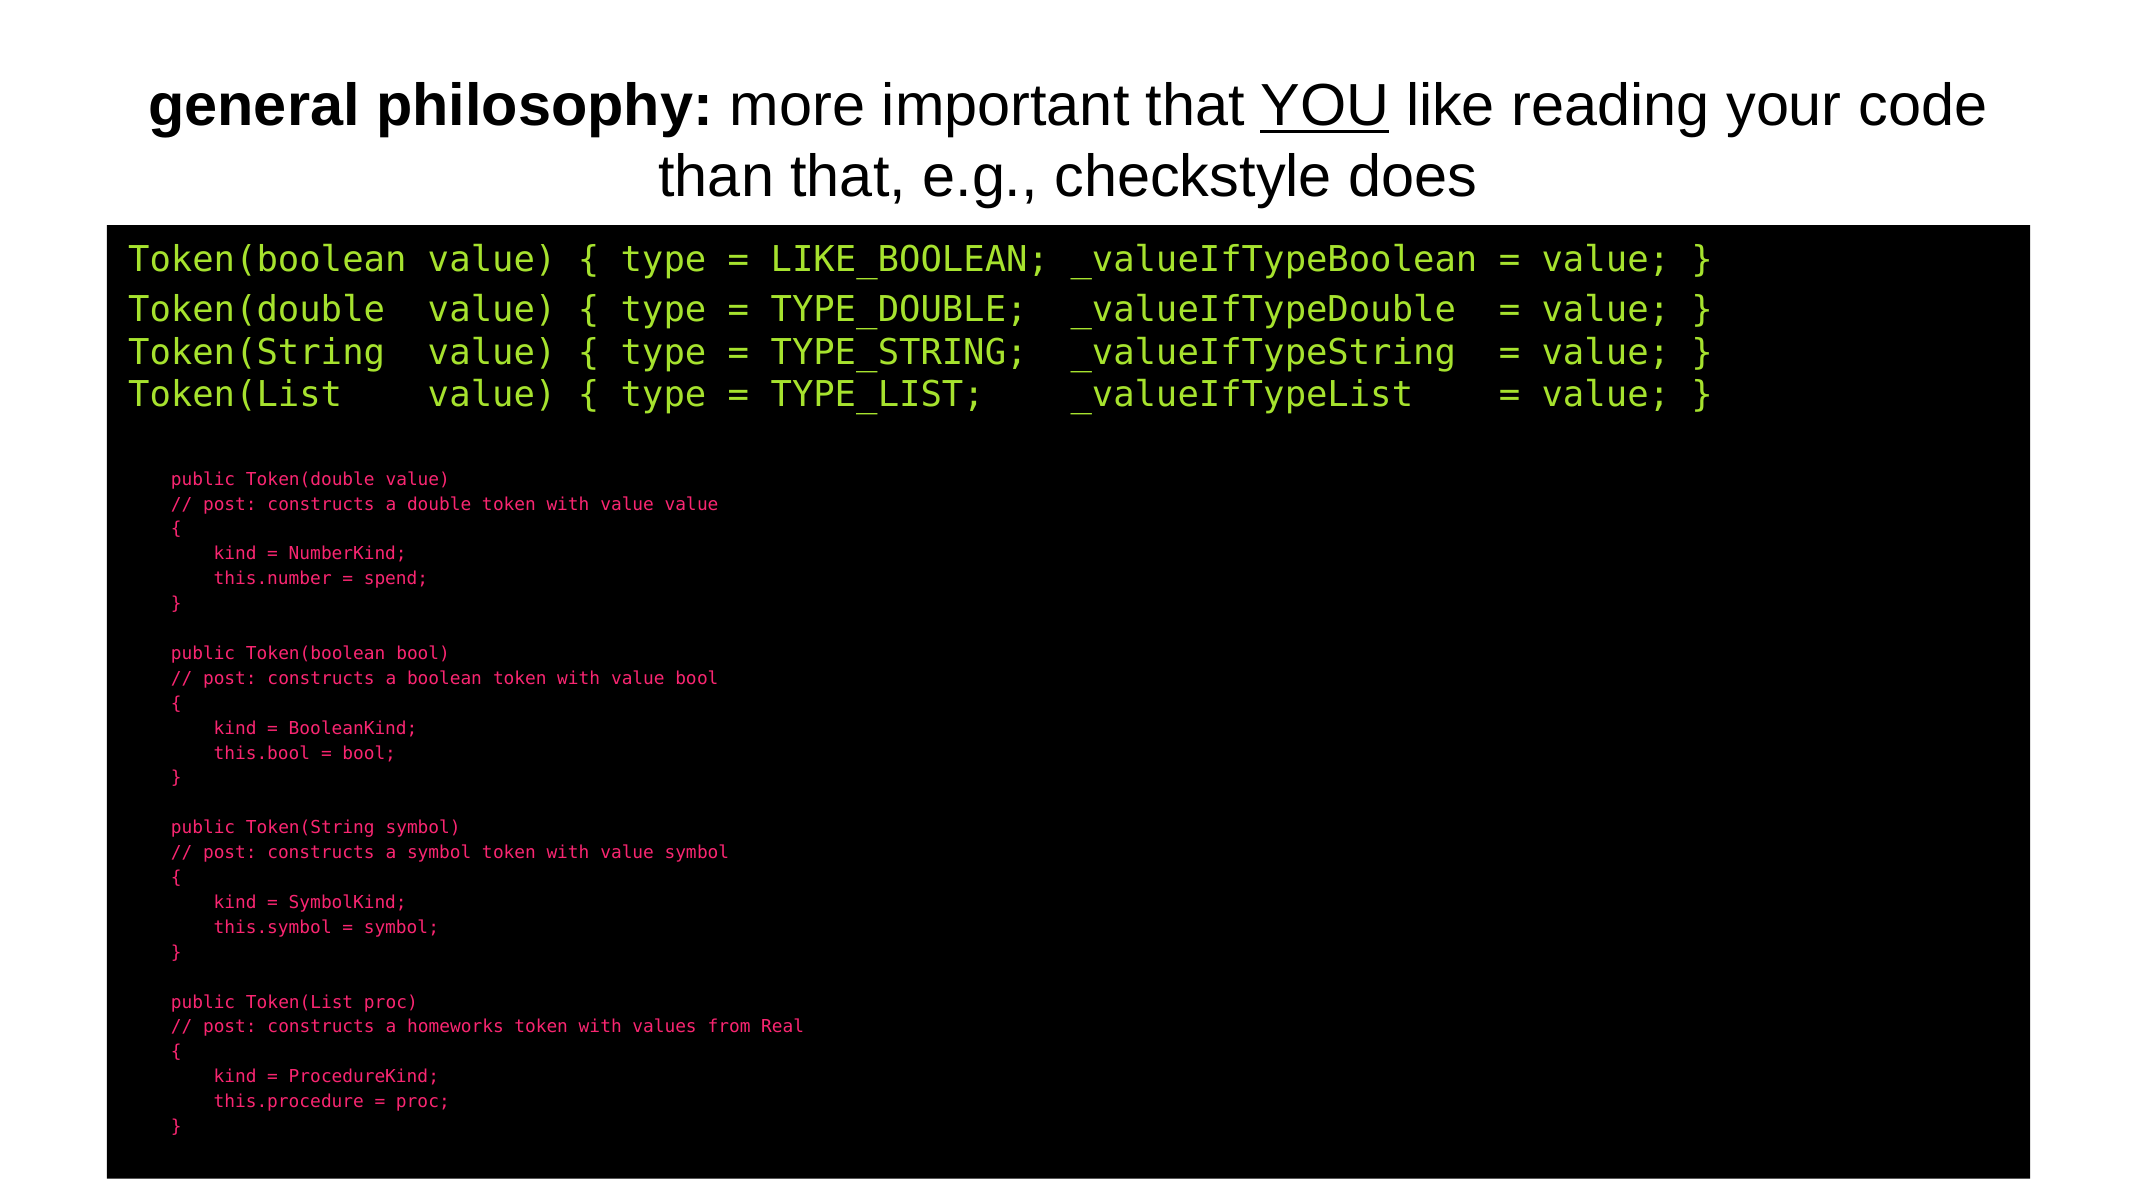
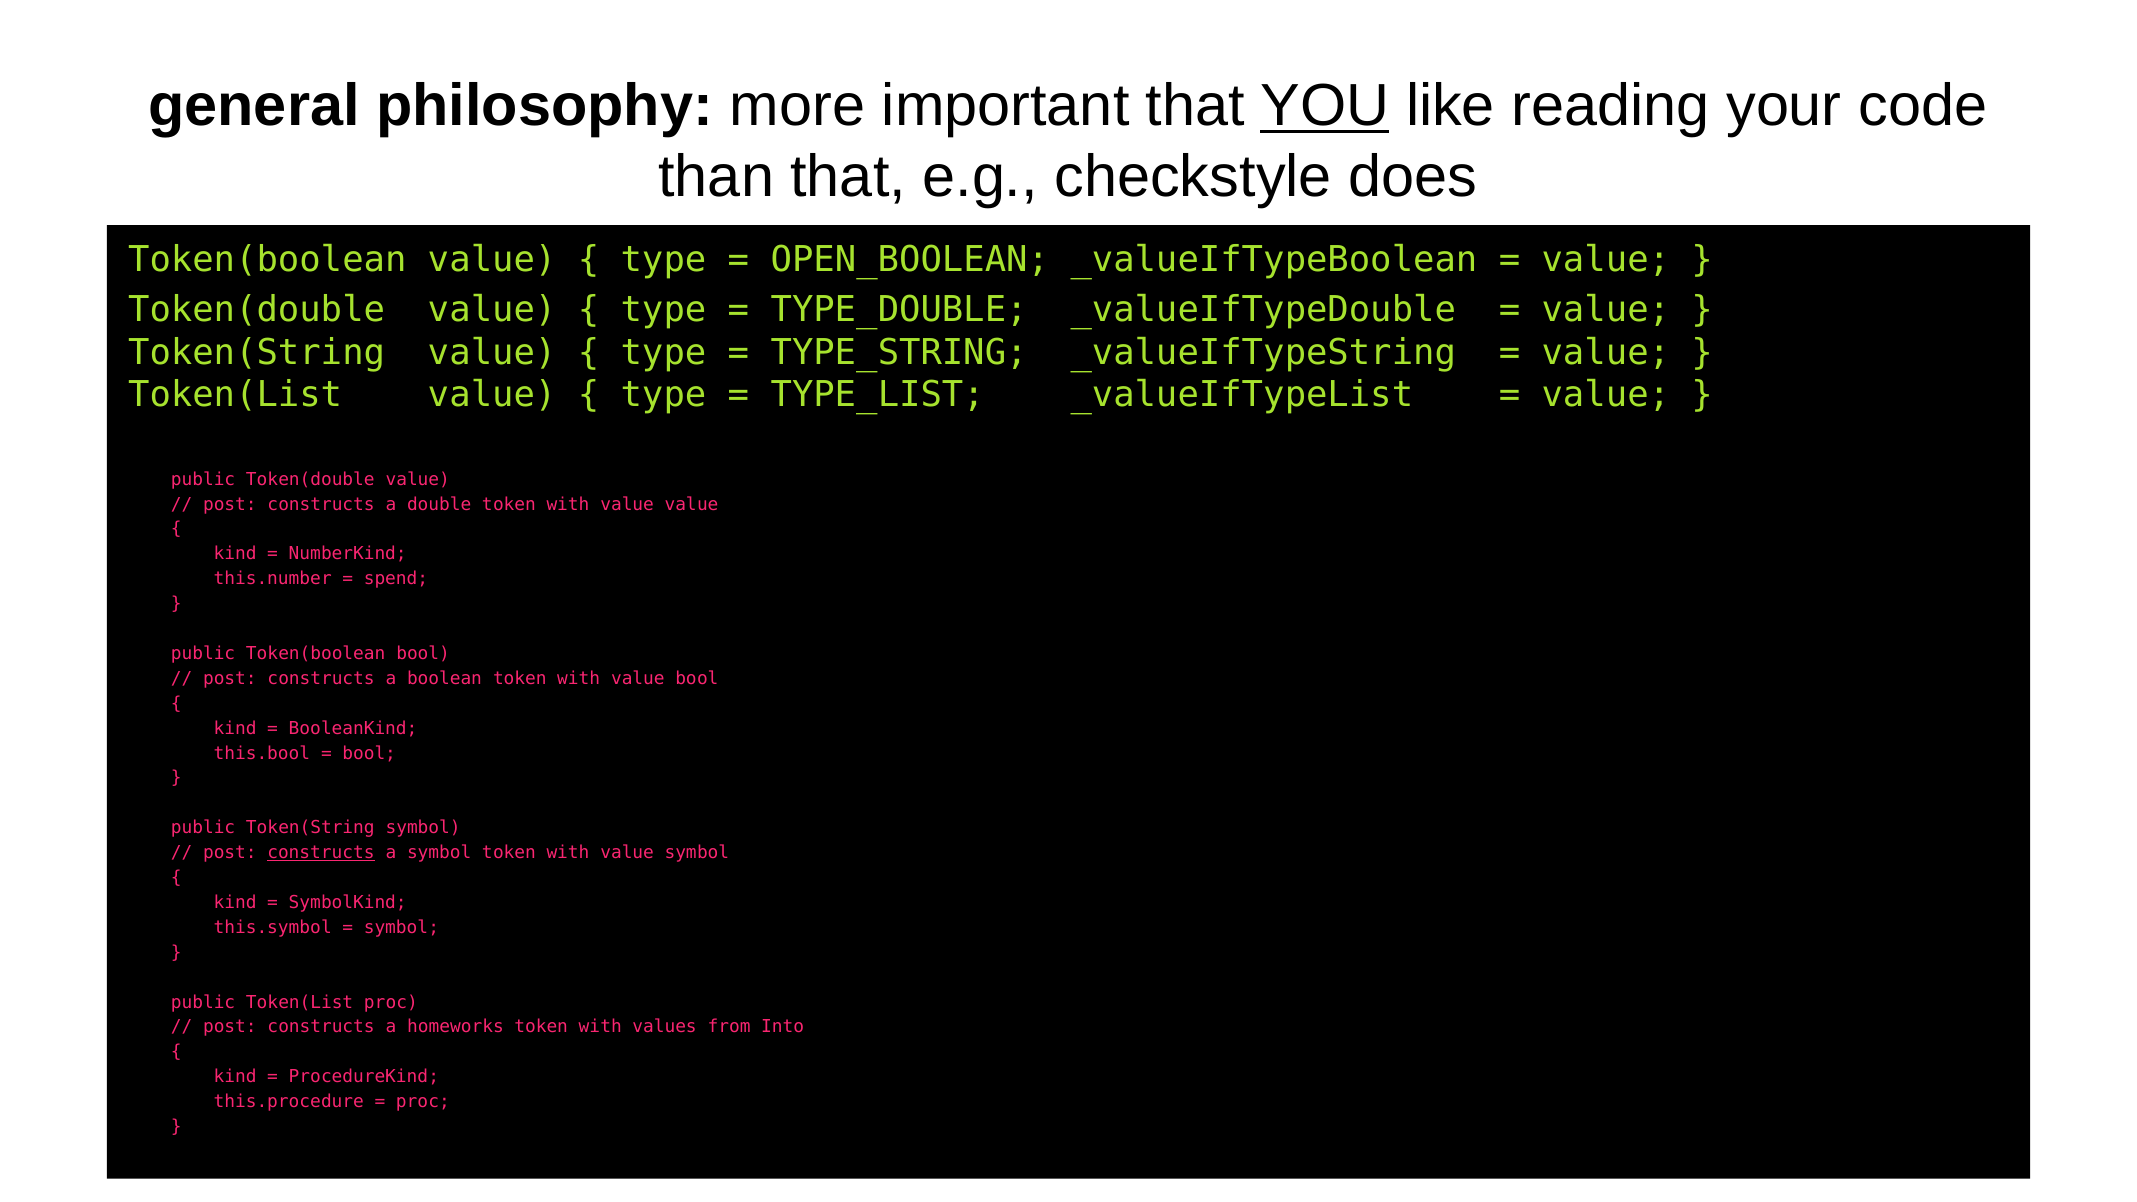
LIKE_BOOLEAN: LIKE_BOOLEAN -> OPEN_BOOLEAN
constructs at (321, 853) underline: none -> present
Real: Real -> Into
